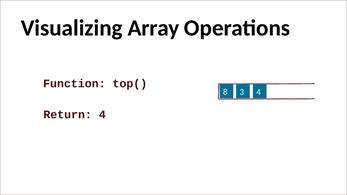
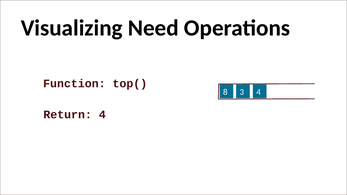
Array: Array -> Need
